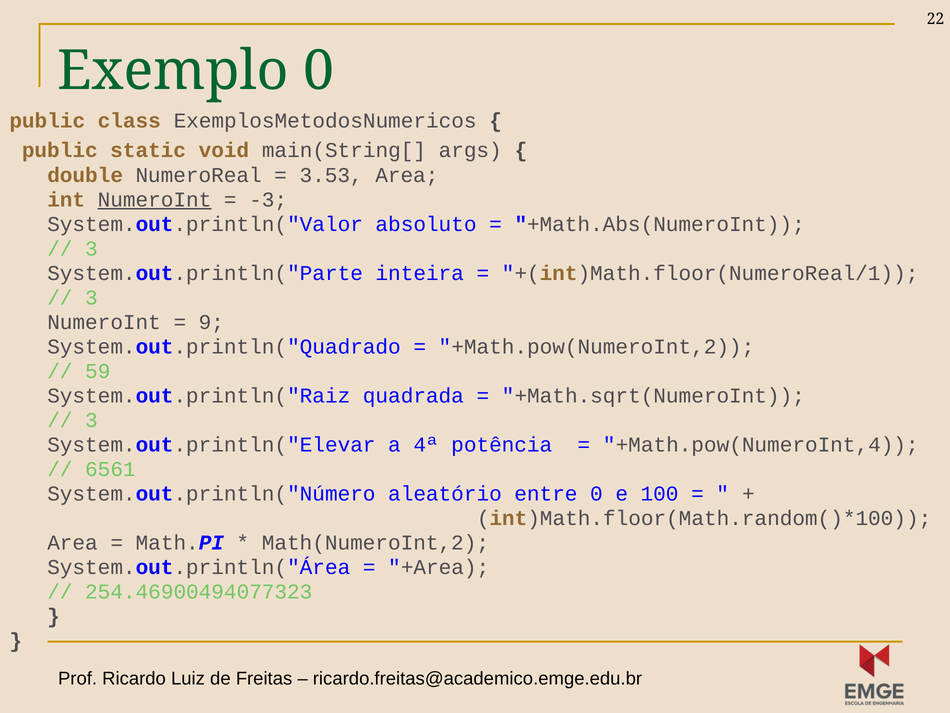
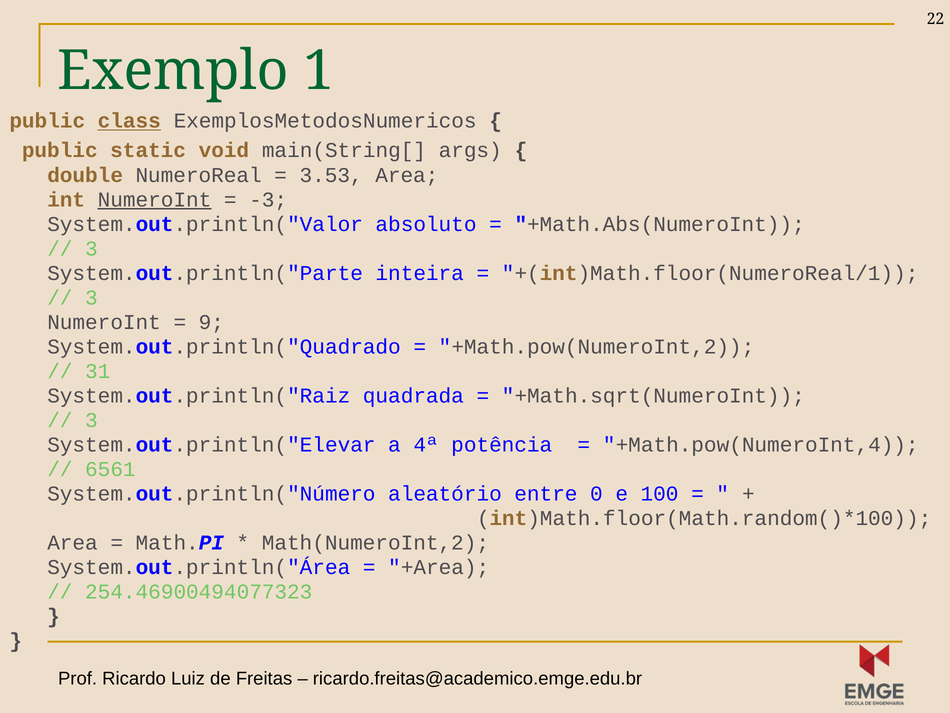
Exemplo 0: 0 -> 1
class underline: none -> present
59: 59 -> 31
